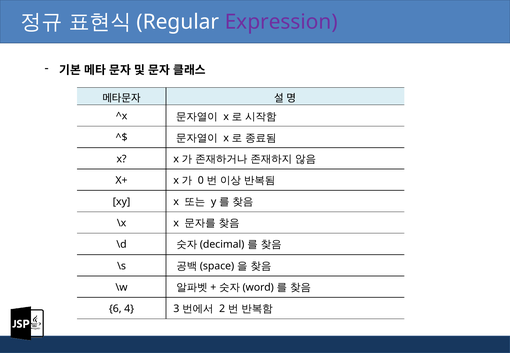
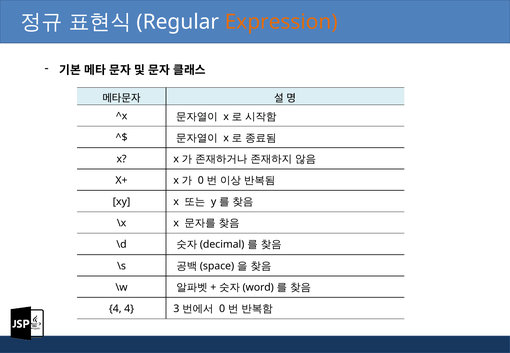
Expression colour: purple -> orange
6 at (115, 309): 6 -> 4
2 at (222, 309): 2 -> 0
